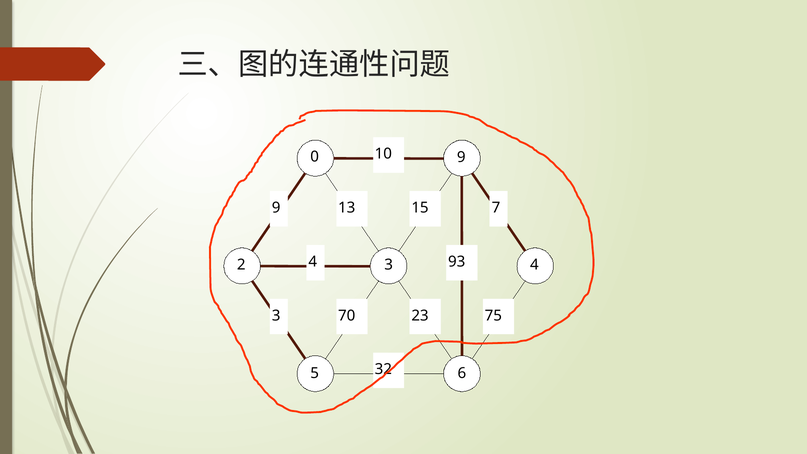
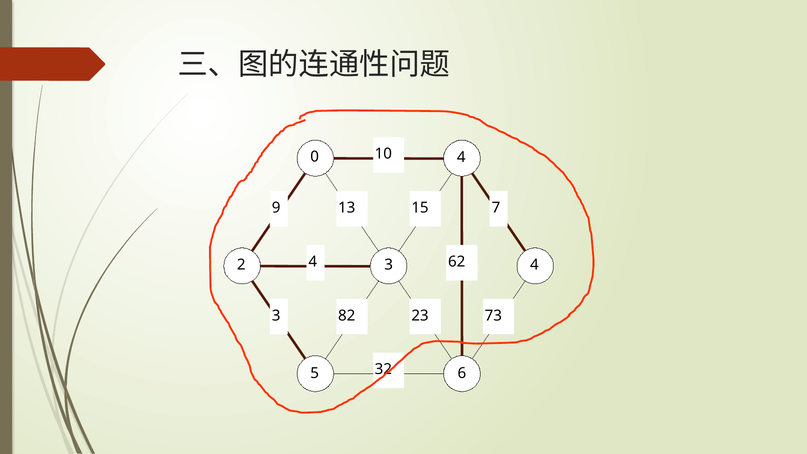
0 9: 9 -> 4
93: 93 -> 62
70: 70 -> 82
75: 75 -> 73
